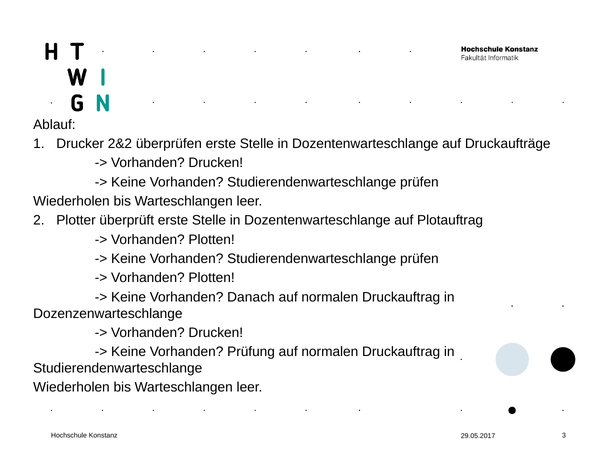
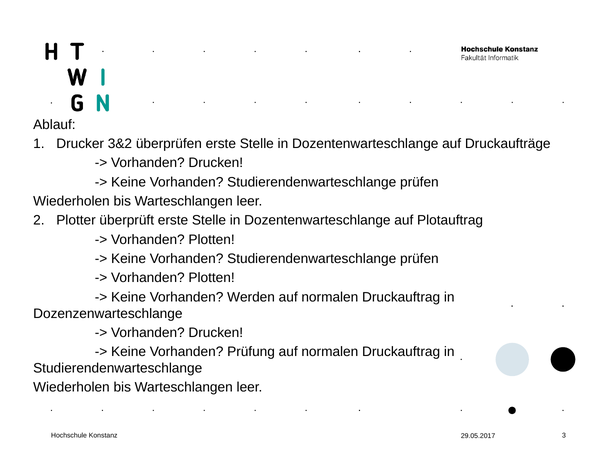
2&2: 2&2 -> 3&2
Danach: Danach -> Werden
